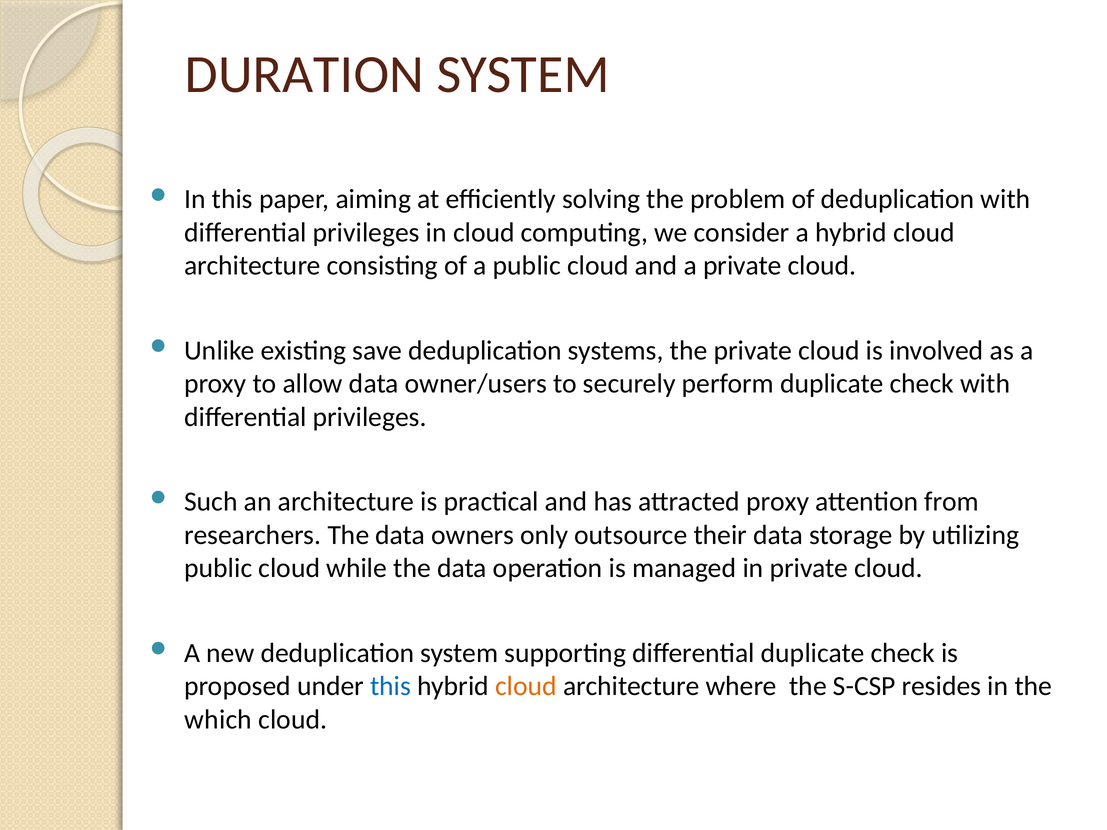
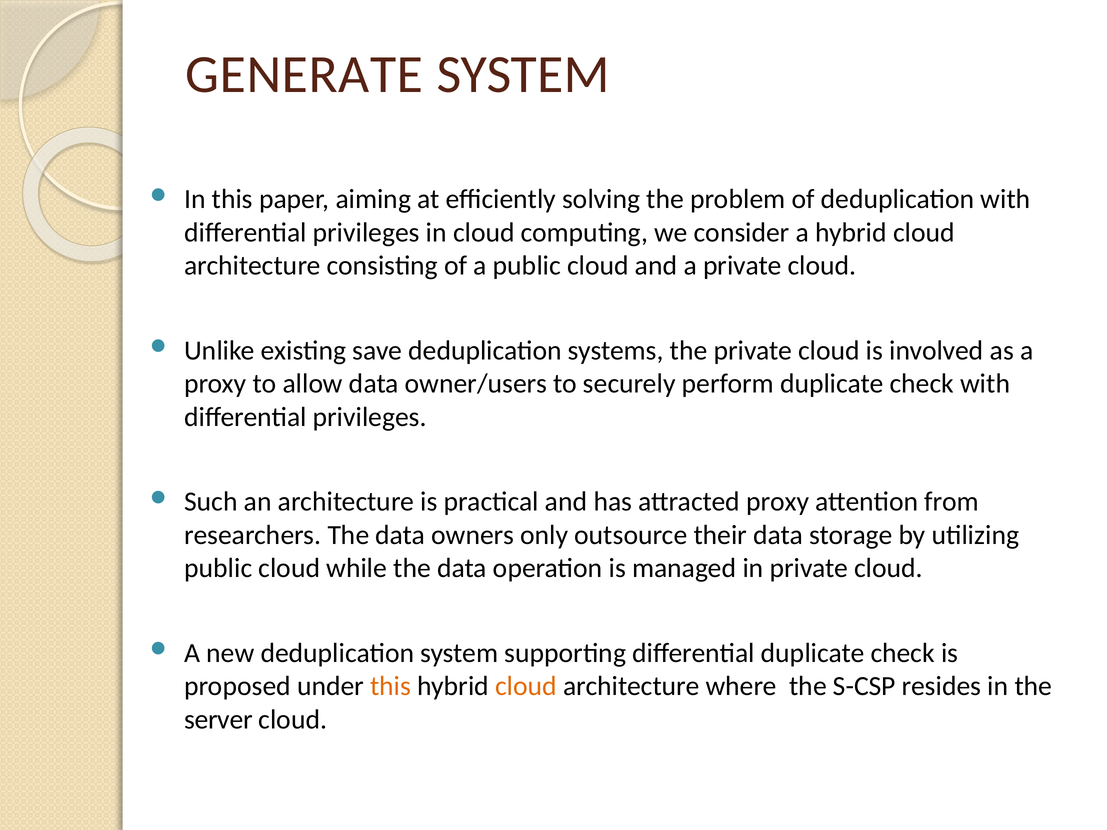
DURATION: DURATION -> GENERATE
this at (391, 686) colour: blue -> orange
which: which -> server
